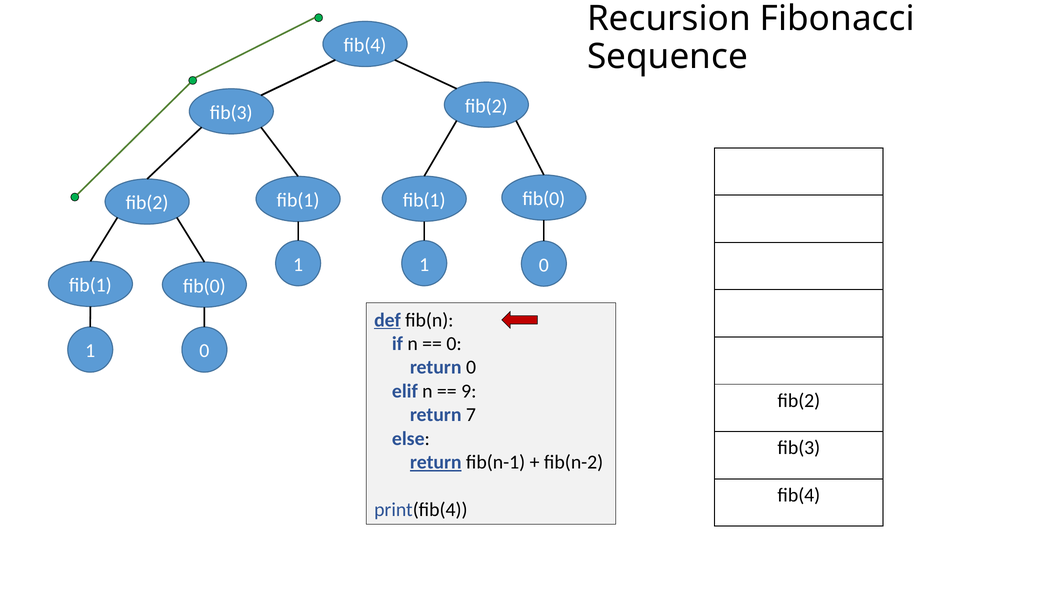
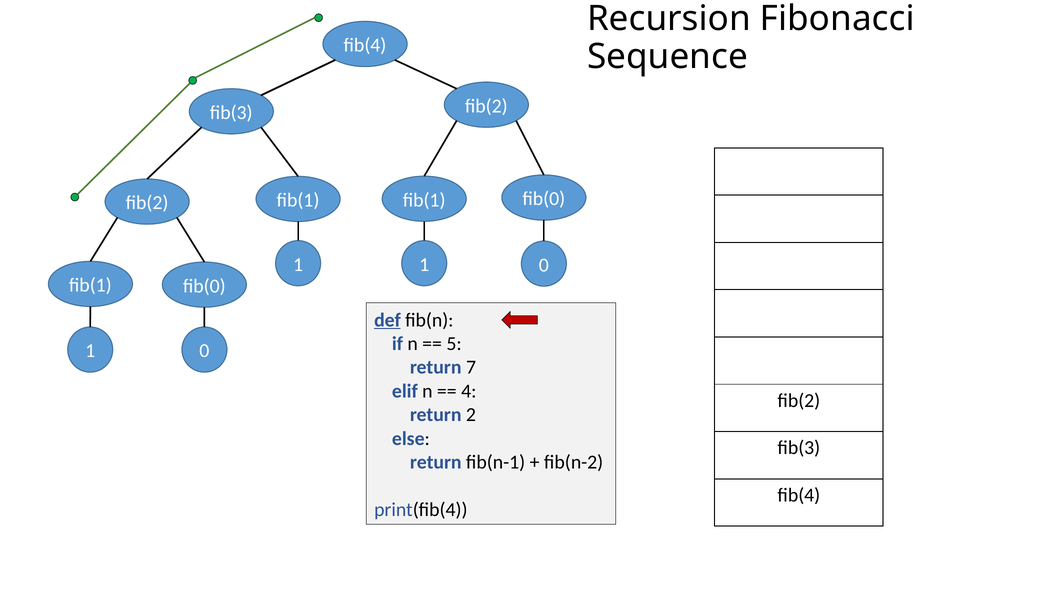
0 at (454, 344): 0 -> 5
return 0: 0 -> 7
9: 9 -> 4
7: 7 -> 2
return at (436, 463) underline: present -> none
